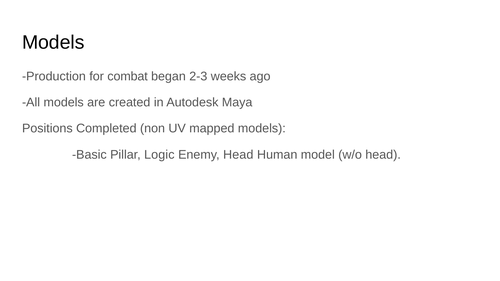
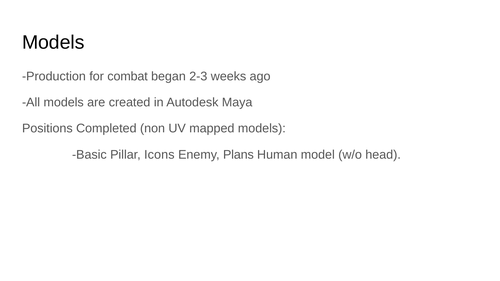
Logic: Logic -> Icons
Enemy Head: Head -> Plans
